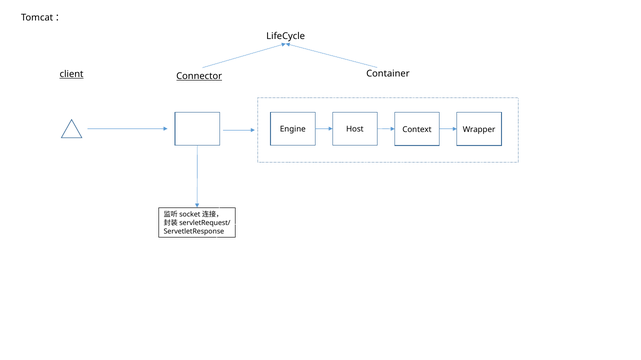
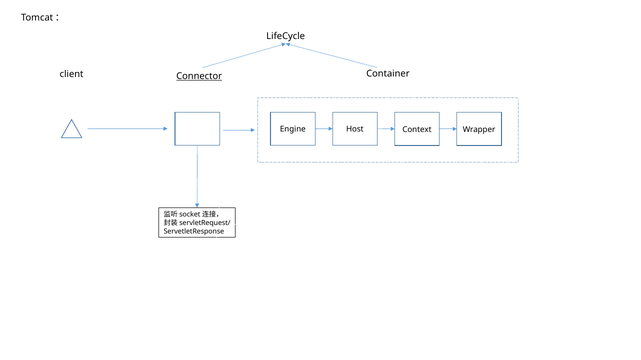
client underline: present -> none
